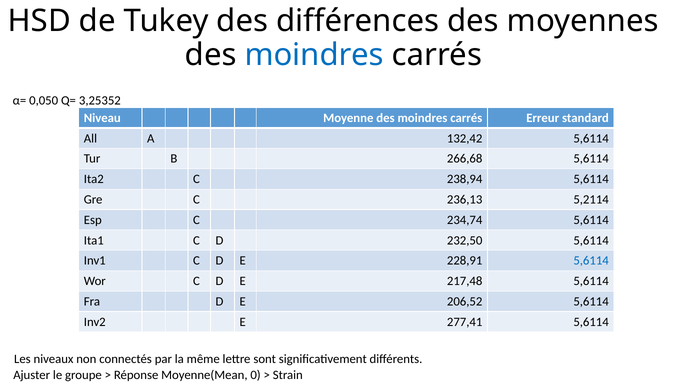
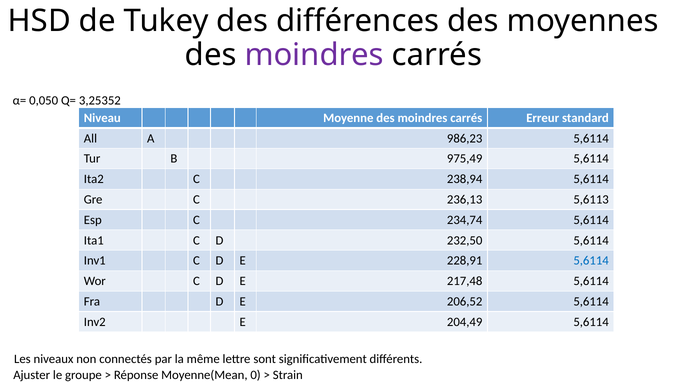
moindres at (314, 55) colour: blue -> purple
132,42: 132,42 -> 986,23
266,68: 266,68 -> 975,49
5,2114: 5,2114 -> 5,6113
277,41: 277,41 -> 204,49
